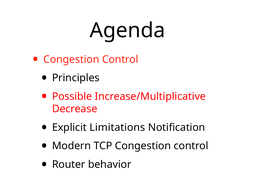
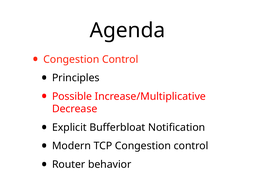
Limitations: Limitations -> Bufferbloat
